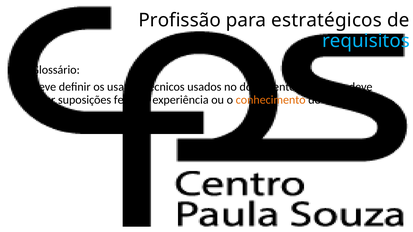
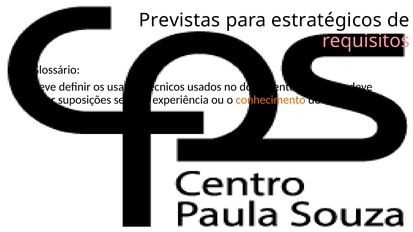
Profissão: Profissão -> Previstas
requisitos colour: light blue -> pink
feitas: feitas -> seção
